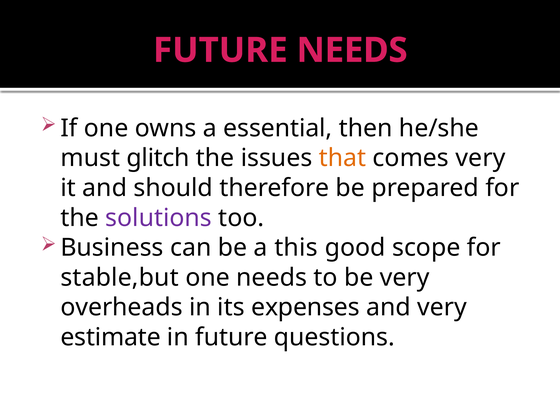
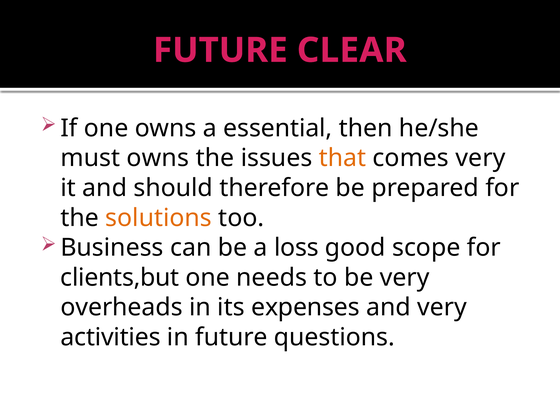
FUTURE NEEDS: NEEDS -> CLEAR
must glitch: glitch -> owns
solutions colour: purple -> orange
this: this -> loss
stable,but: stable,but -> clients,but
estimate: estimate -> activities
